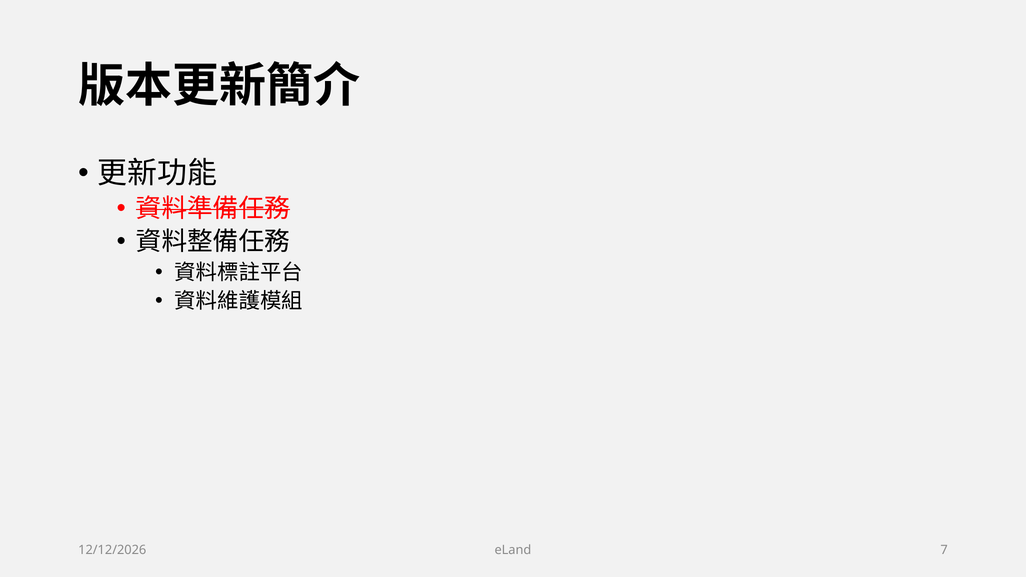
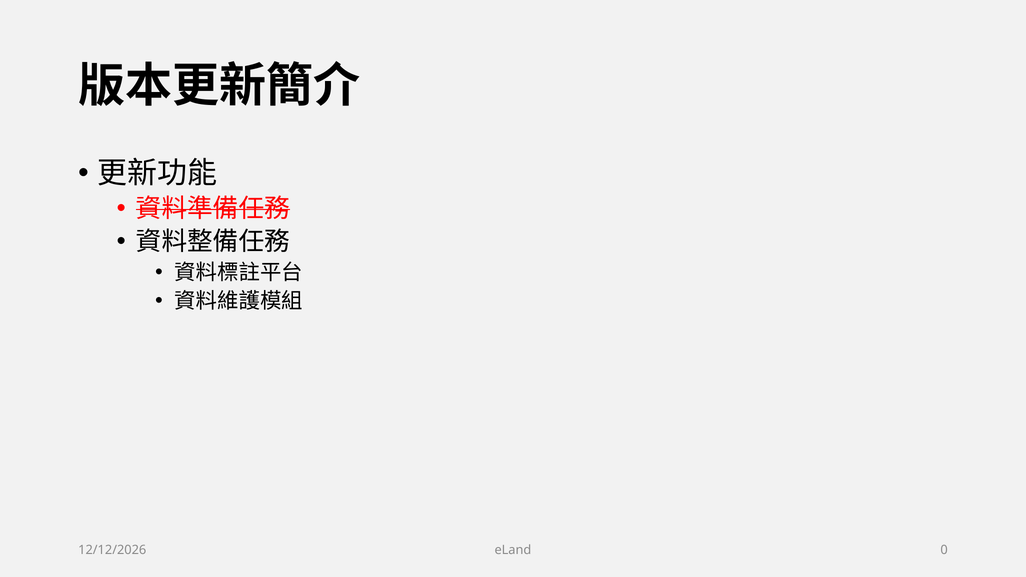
7: 7 -> 0
